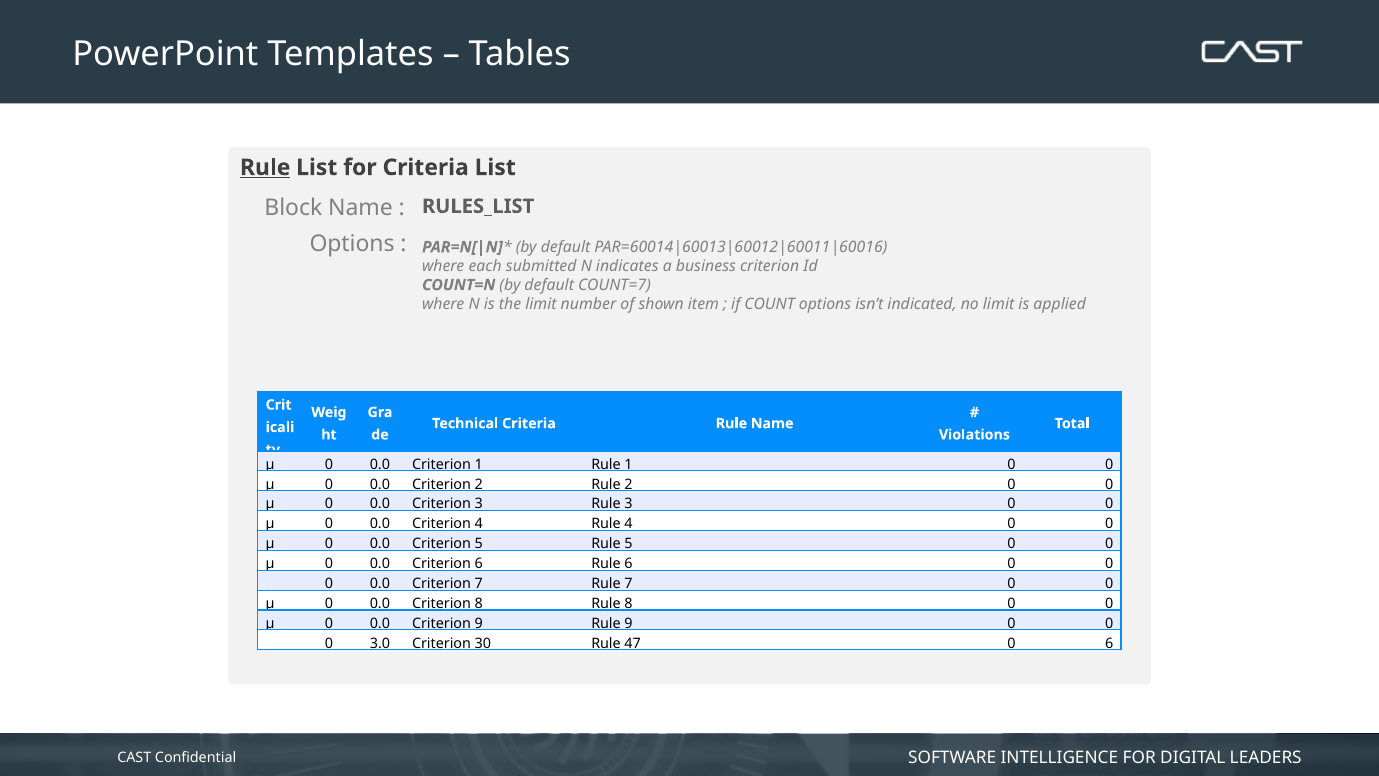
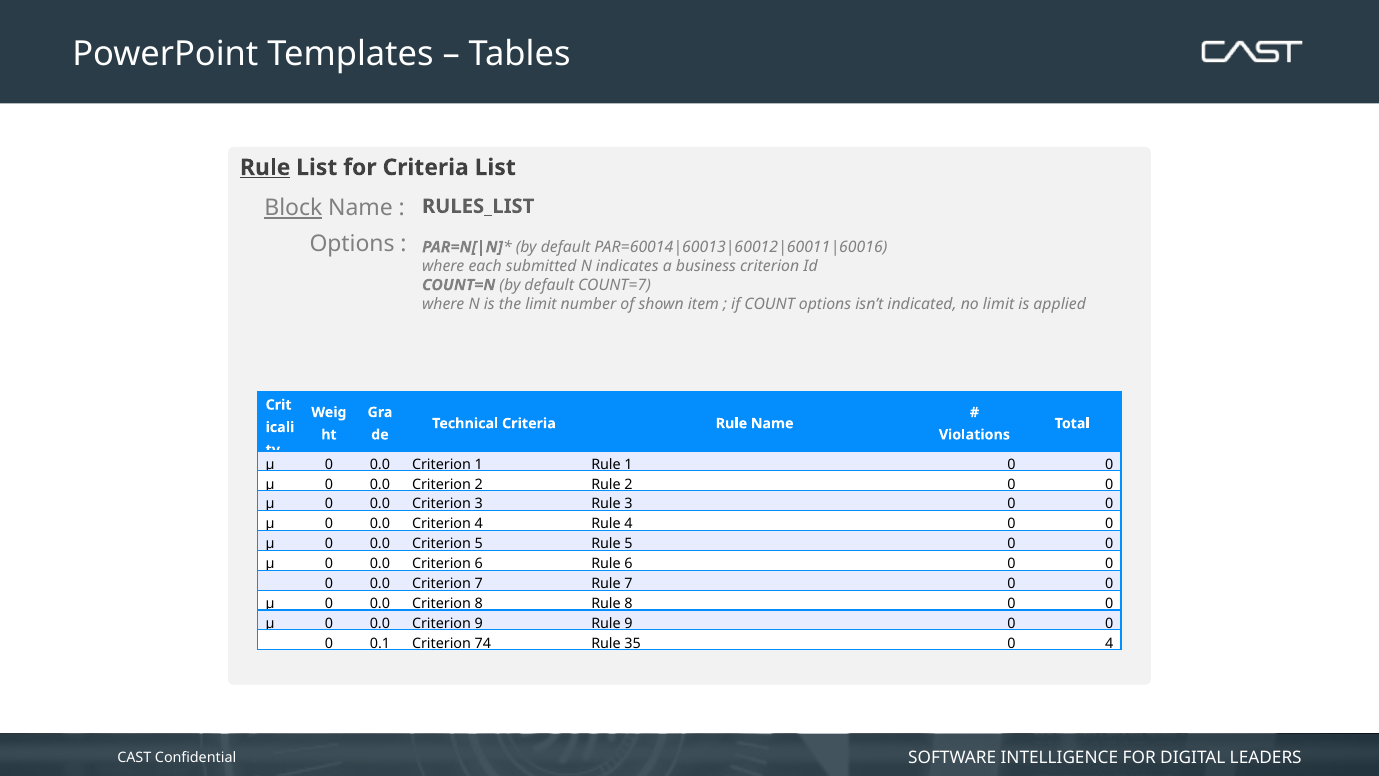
Block underline: none -> present
3.0: 3.0 -> 0.1
30: 30 -> 74
47: 47 -> 35
0 6: 6 -> 4
